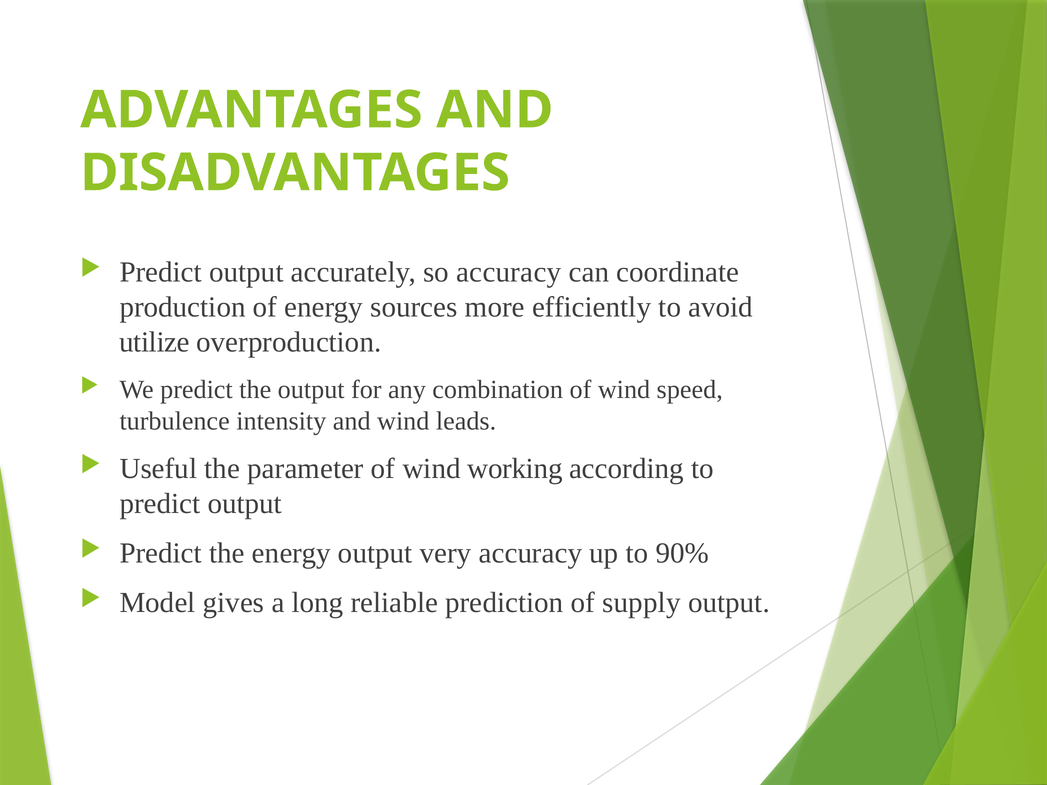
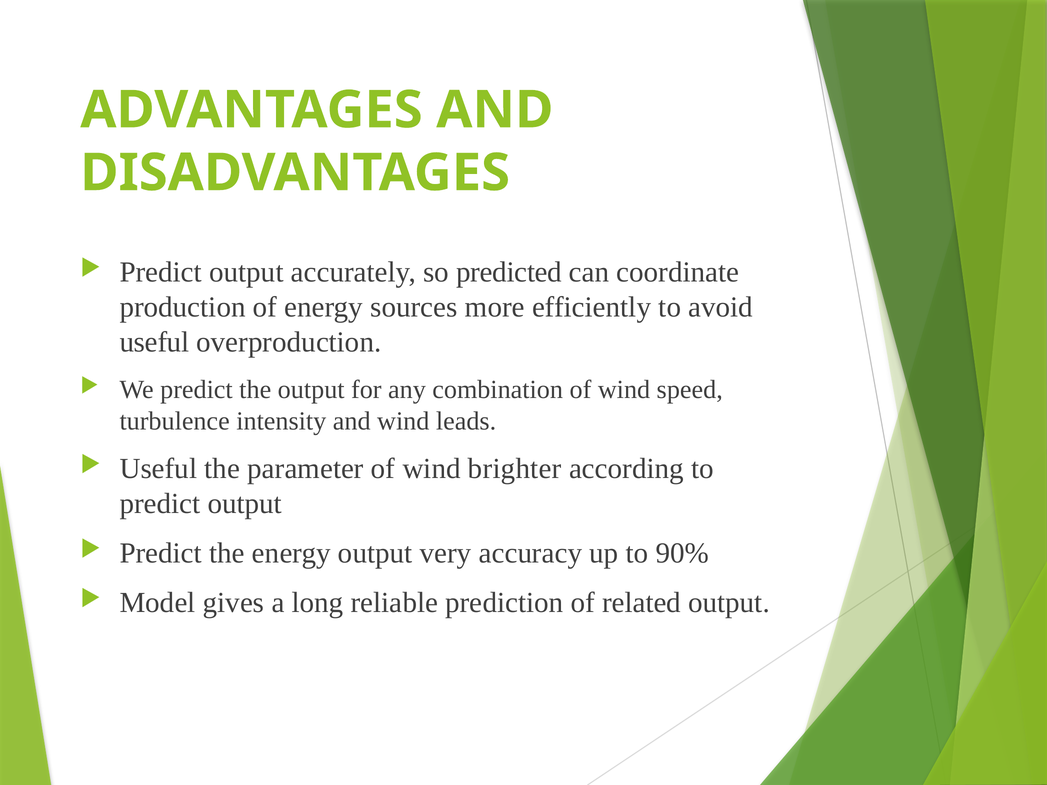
so accuracy: accuracy -> predicted
utilize at (154, 342): utilize -> useful
working: working -> brighter
supply: supply -> related
